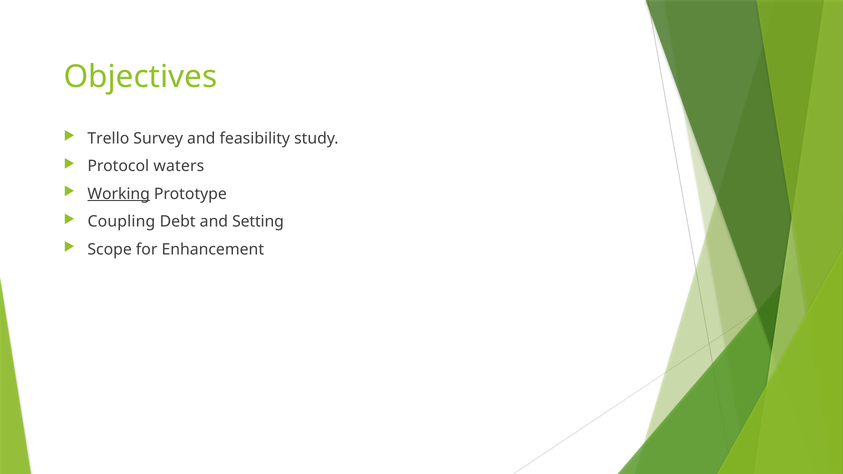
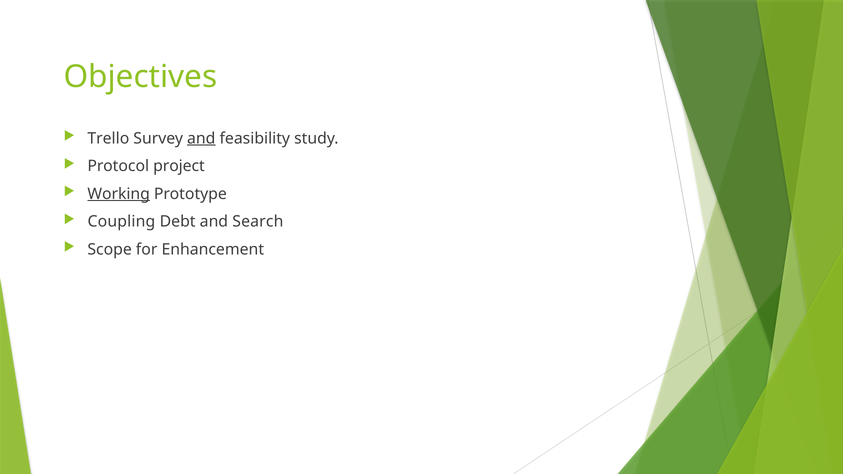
and at (201, 138) underline: none -> present
waters: waters -> project
Setting: Setting -> Search
